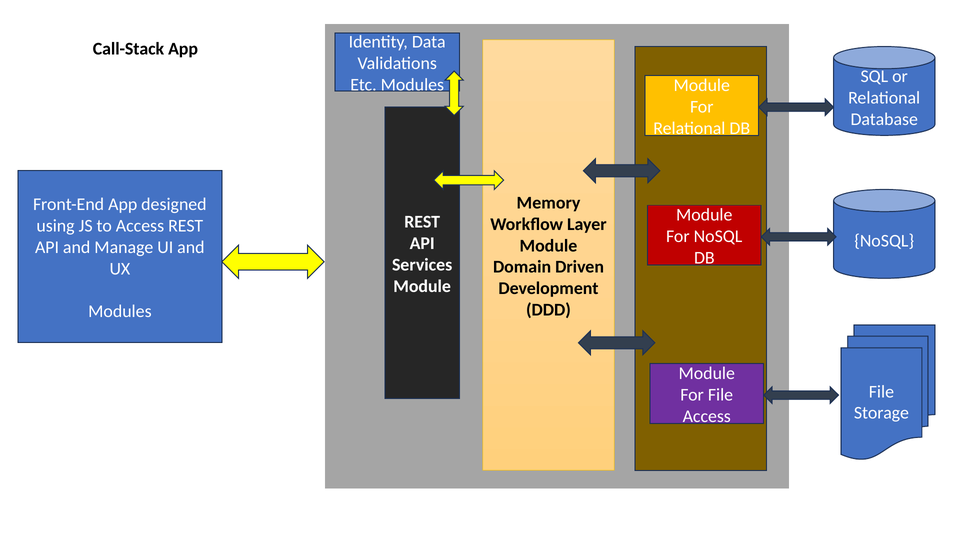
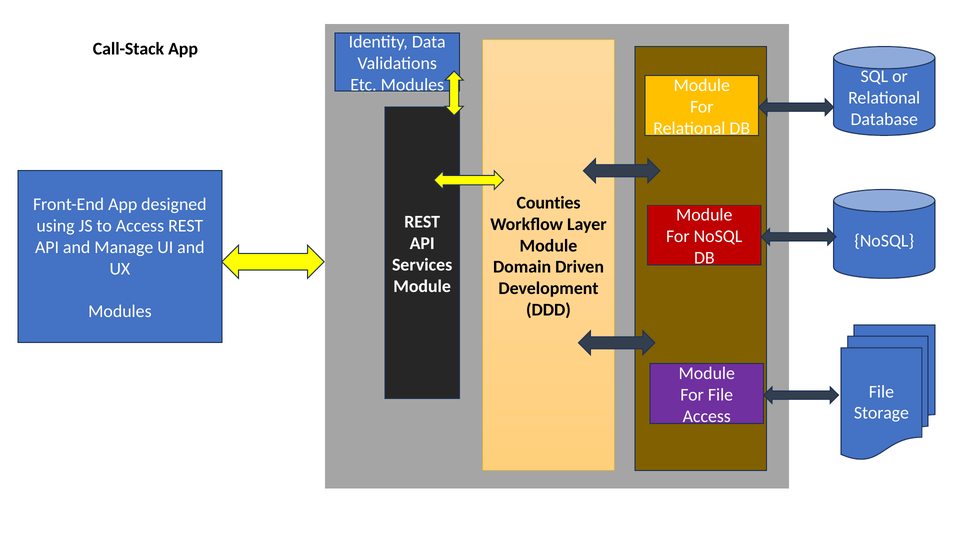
Memory: Memory -> Counties
